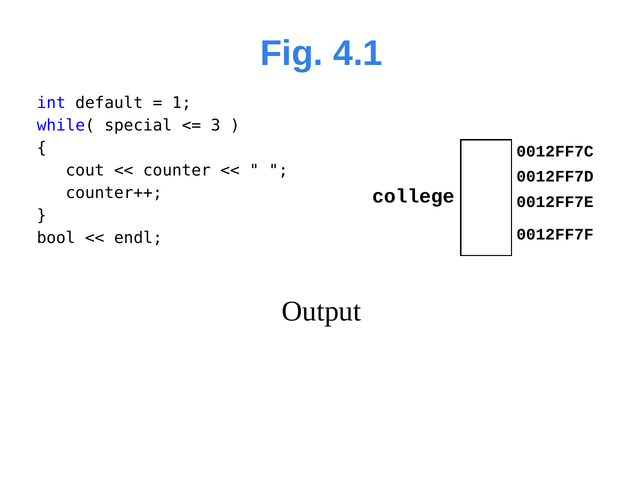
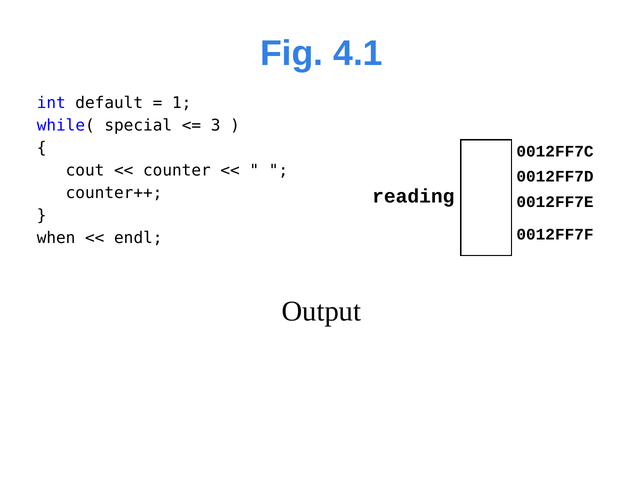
college: college -> reading
bool: bool -> when
